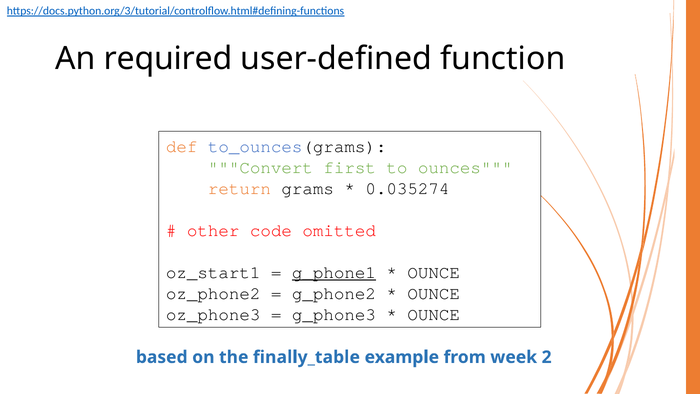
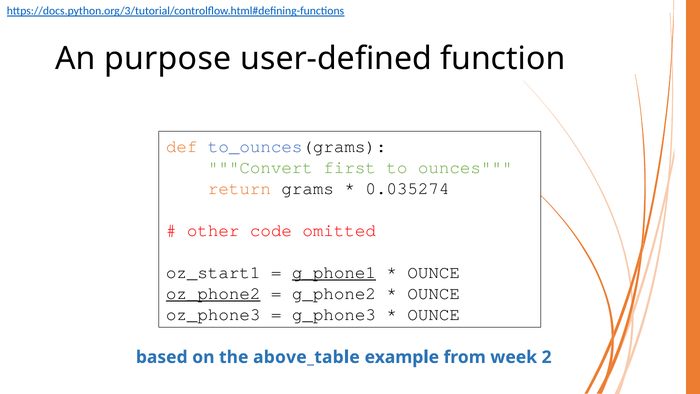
required: required -> purpose
oz_phone2 underline: none -> present
finally_table: finally_table -> above_table
